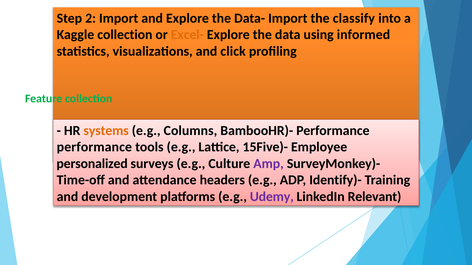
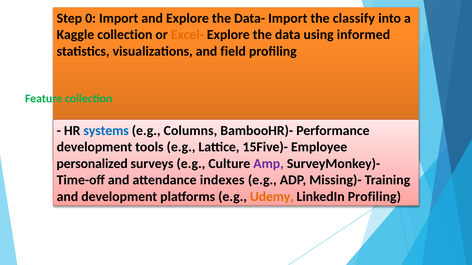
2: 2 -> 0
click: click -> field
systems colour: orange -> blue
performance at (94, 147): performance -> development
headers: headers -> indexes
Identify)-: Identify)- -> Missing)-
Udemy colour: purple -> orange
LinkedIn Relevant: Relevant -> Profiling
